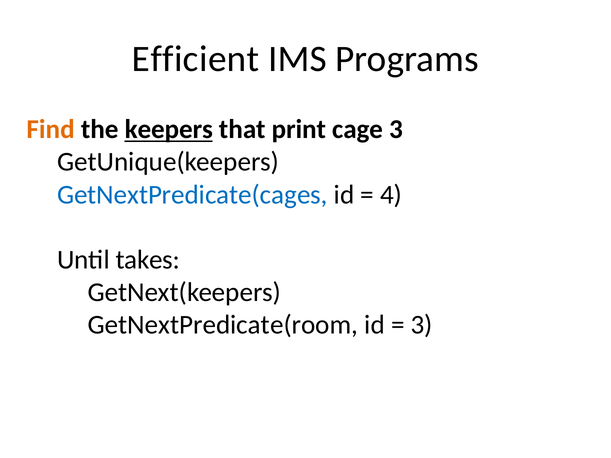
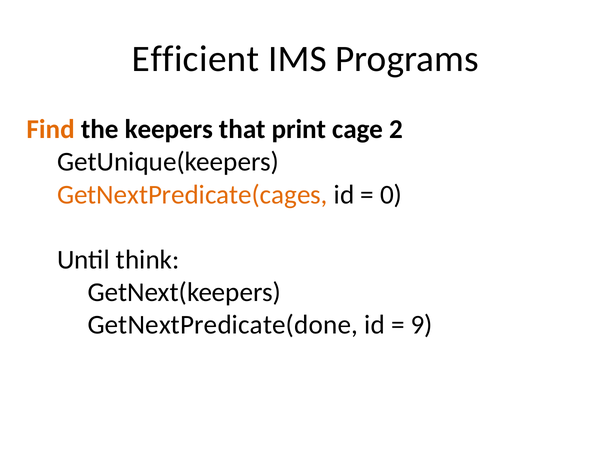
keepers underline: present -> none
cage 3: 3 -> 2
GetNextPredicate(cages colour: blue -> orange
4: 4 -> 0
takes: takes -> think
GetNextPredicate(room: GetNextPredicate(room -> GetNextPredicate(done
3 at (422, 325): 3 -> 9
